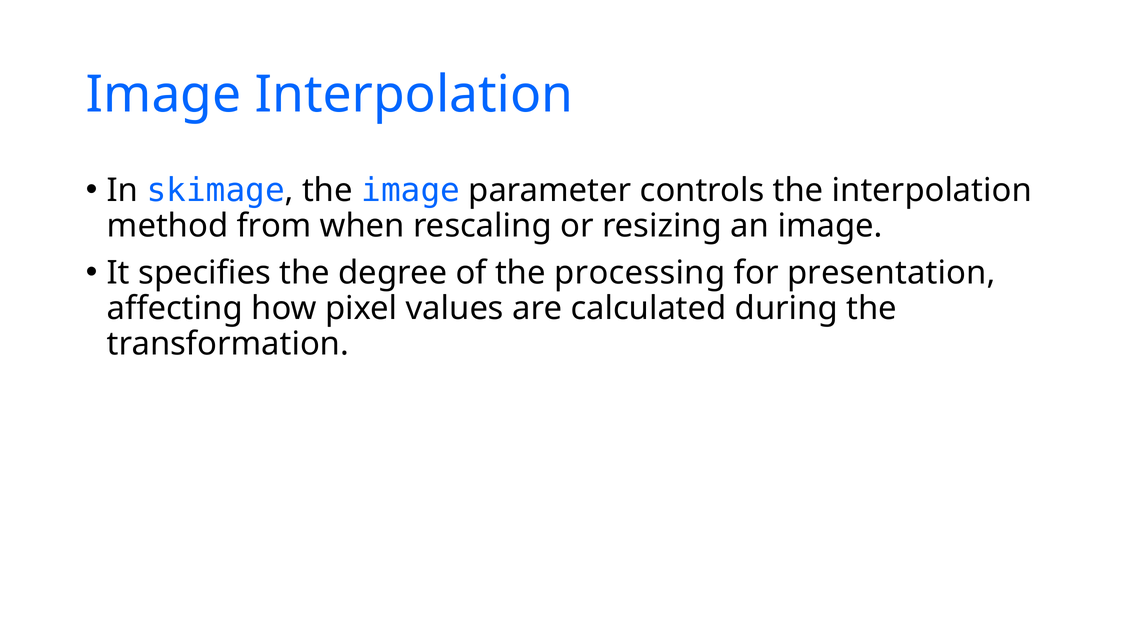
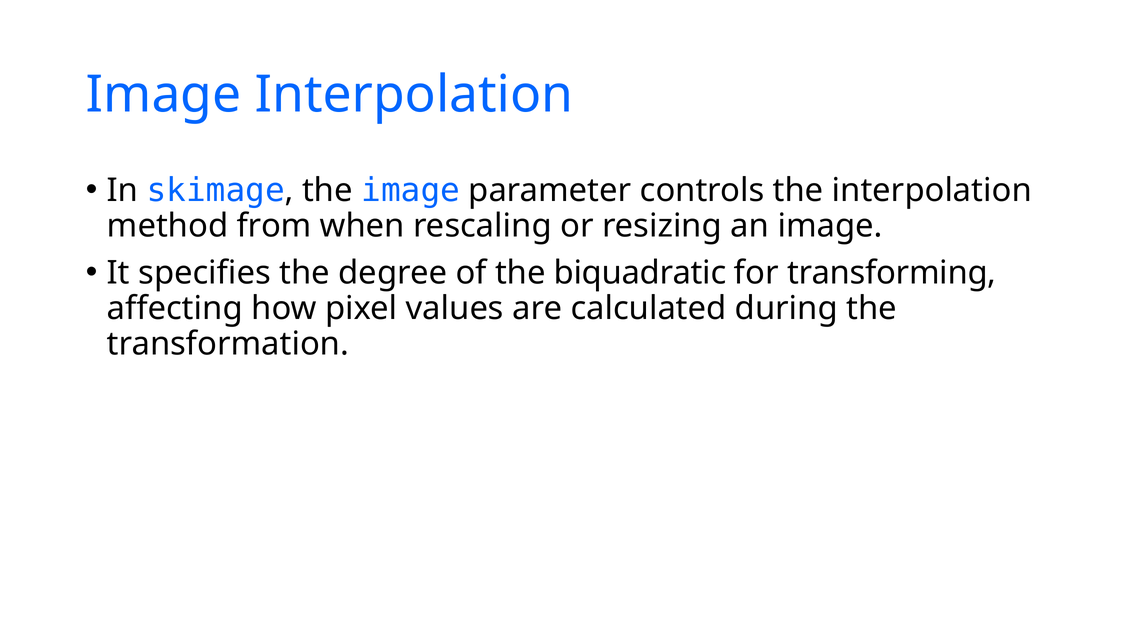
processing: processing -> biquadratic
presentation: presentation -> transforming
